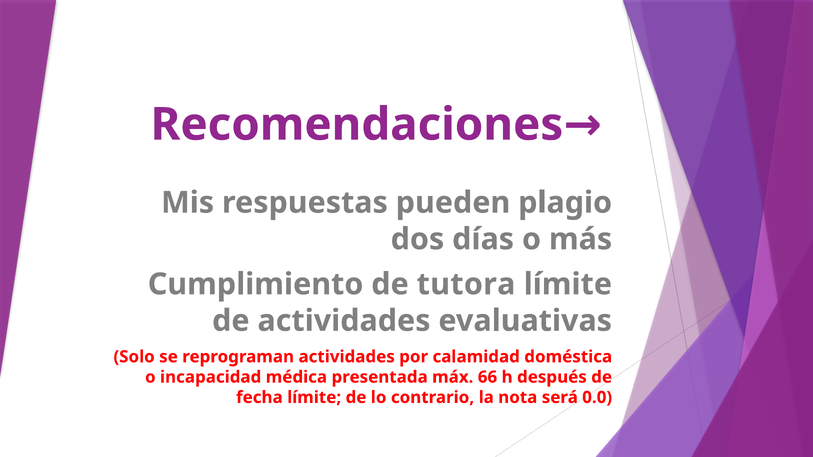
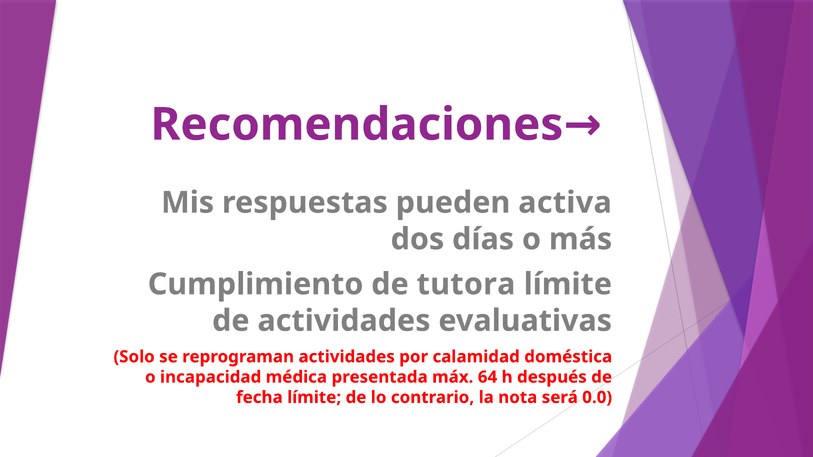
plagio: plagio -> activa
66: 66 -> 64
